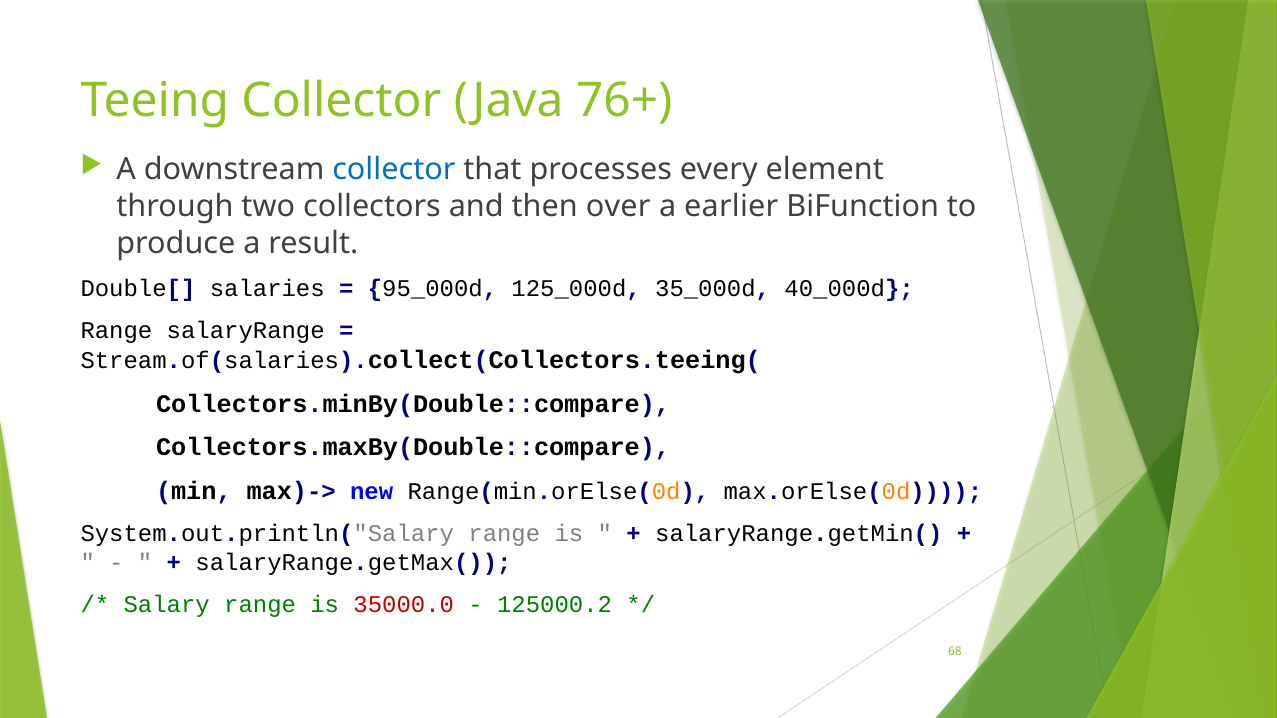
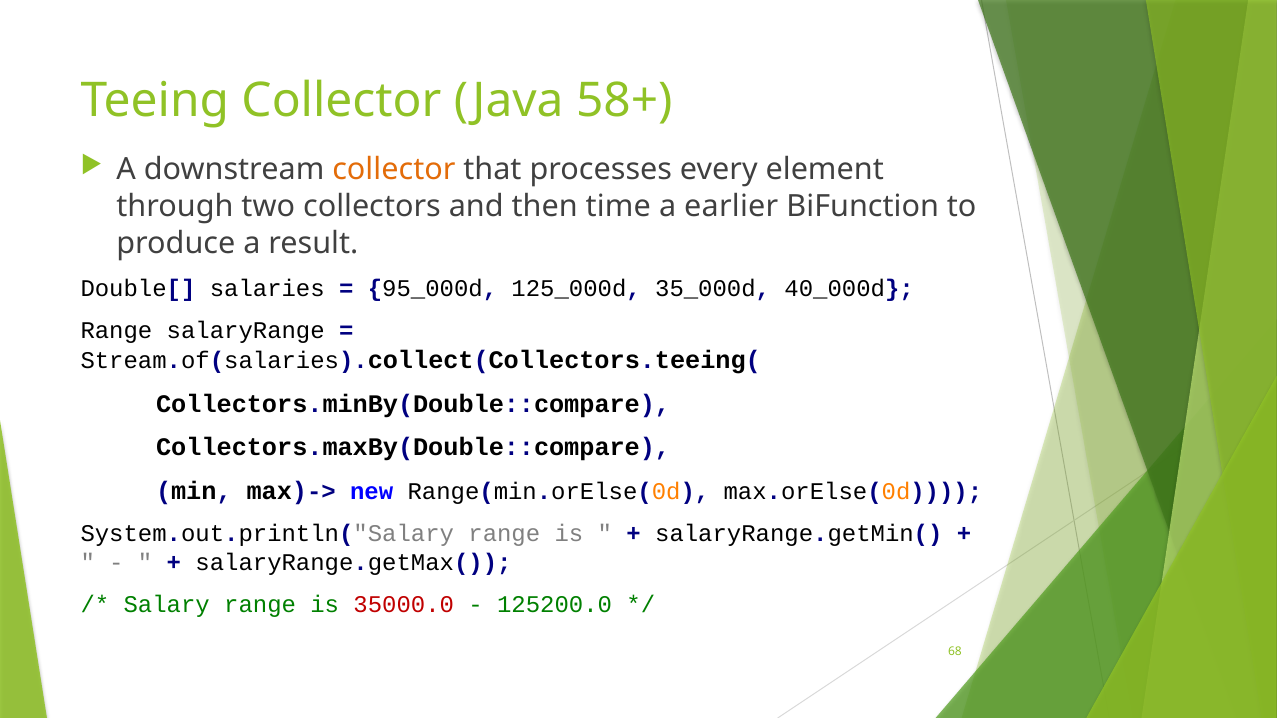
76+: 76+ -> 58+
collector at (394, 170) colour: blue -> orange
over: over -> time
125000.2: 125000.2 -> 125200.0
